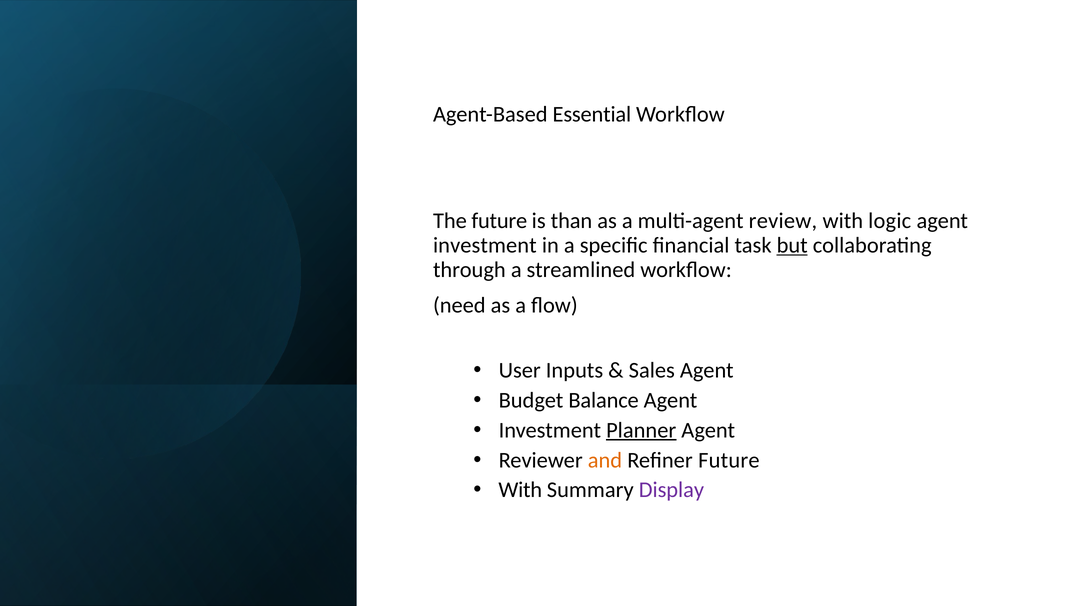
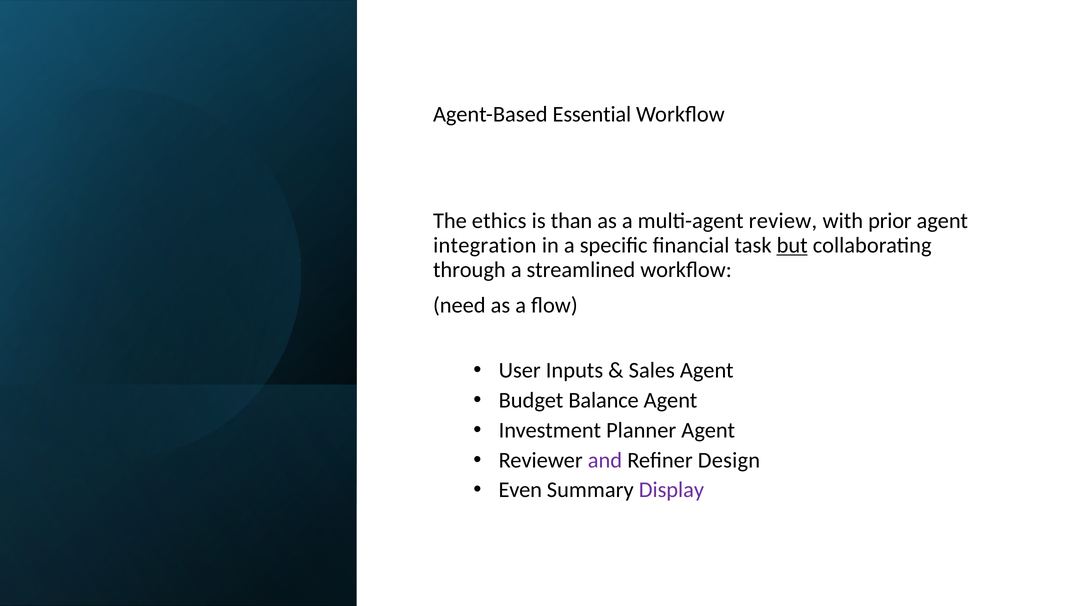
The future: future -> ethics
logic: logic -> prior
investment at (485, 245): investment -> integration
Planner underline: present -> none
and colour: orange -> purple
Refiner Future: Future -> Design
With at (520, 490): With -> Even
